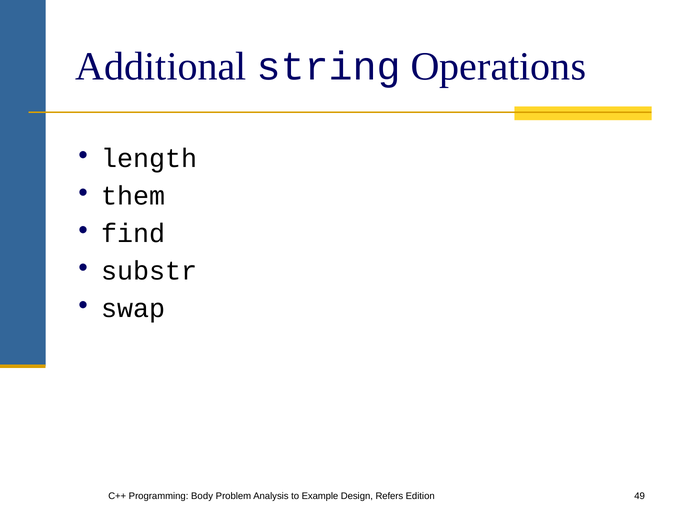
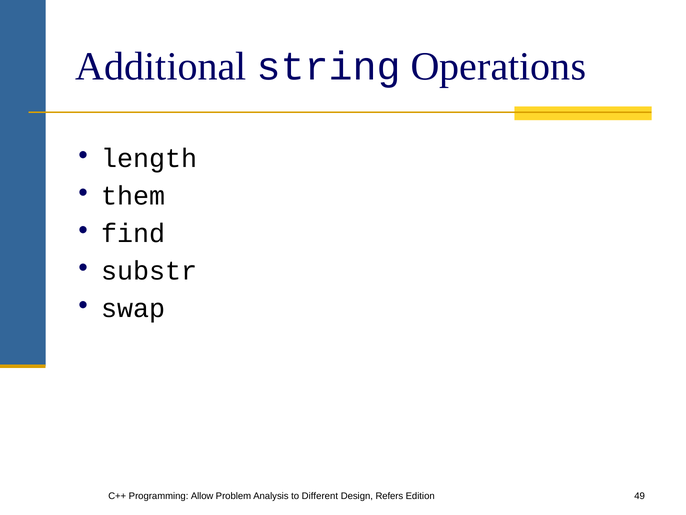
Body: Body -> Allow
Example: Example -> Different
